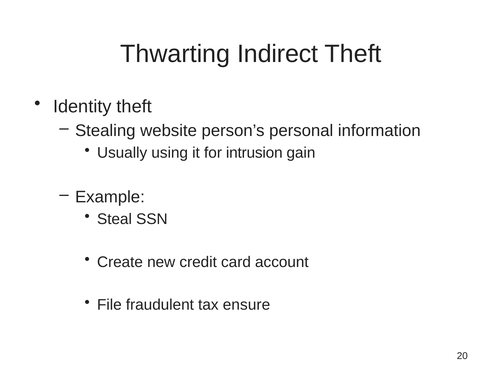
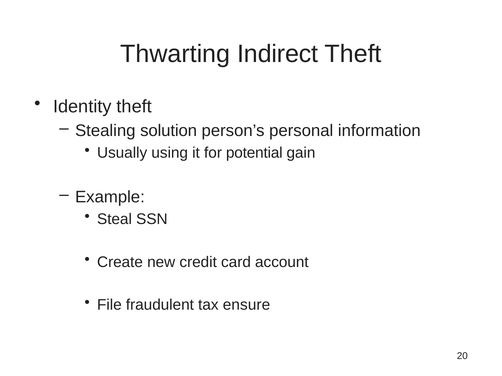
website: website -> solution
intrusion: intrusion -> potential
